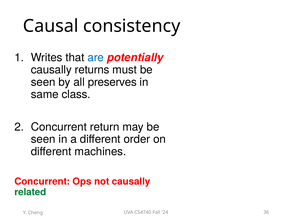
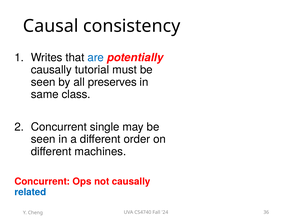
returns: returns -> tutorial
return: return -> single
related colour: green -> blue
